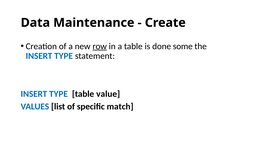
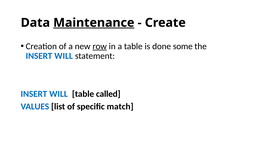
Maintenance underline: none -> present
TYPE at (64, 56): TYPE -> WILL
TYPE at (59, 94): TYPE -> WILL
value: value -> called
